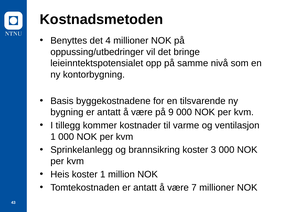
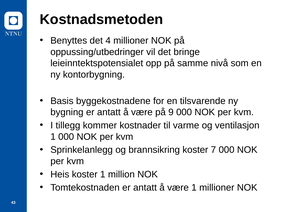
3: 3 -> 7
være 7: 7 -> 1
